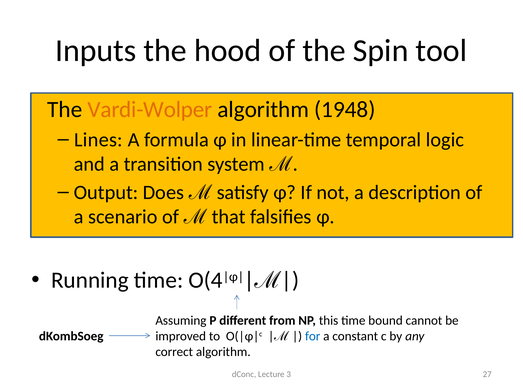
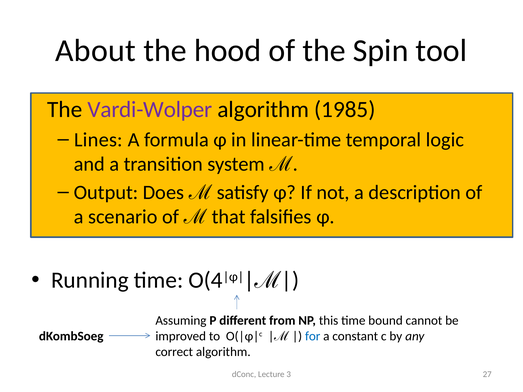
Inputs: Inputs -> About
Vardi-Wolper colour: orange -> purple
1948: 1948 -> 1985
